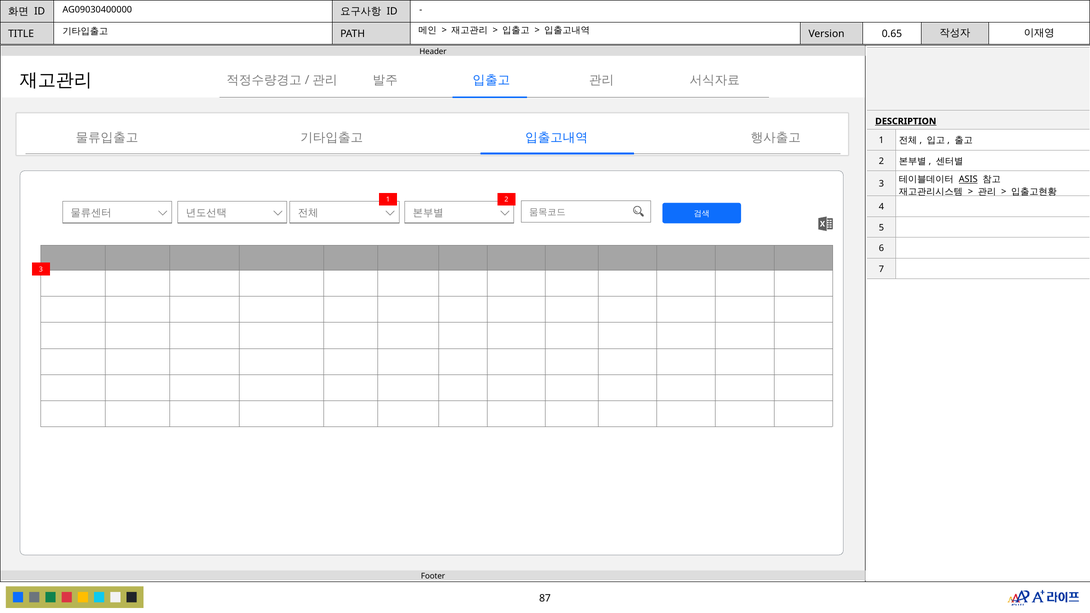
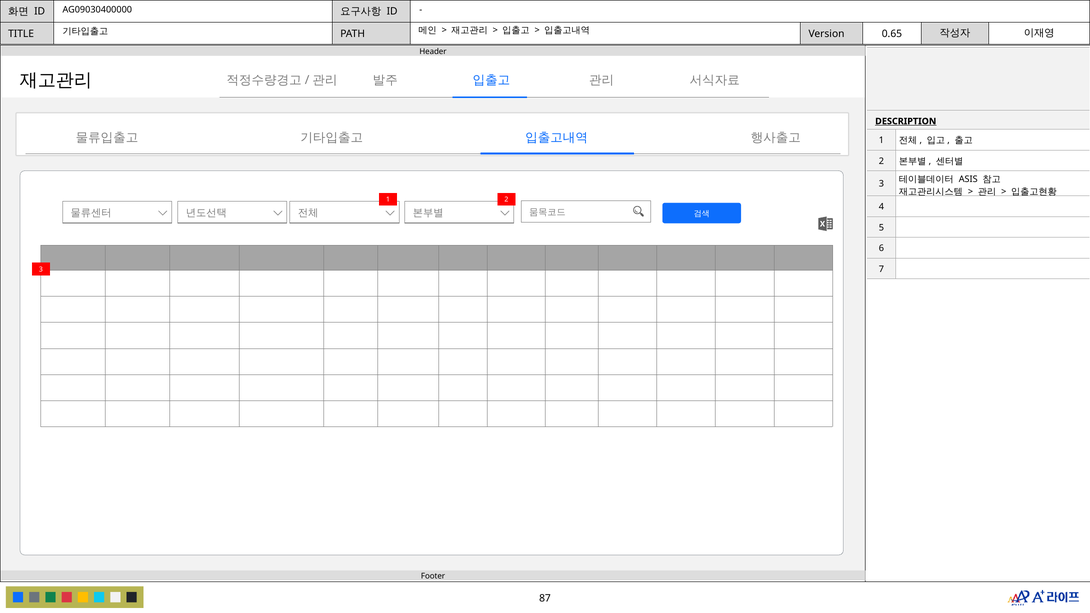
ASIS underline: present -> none
